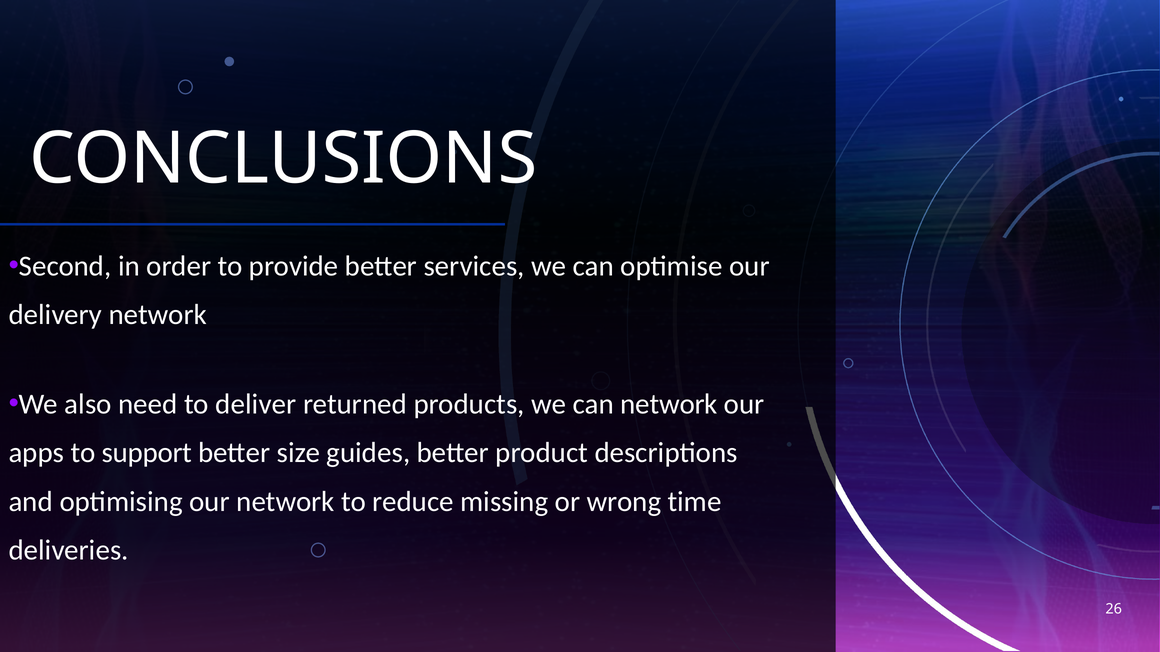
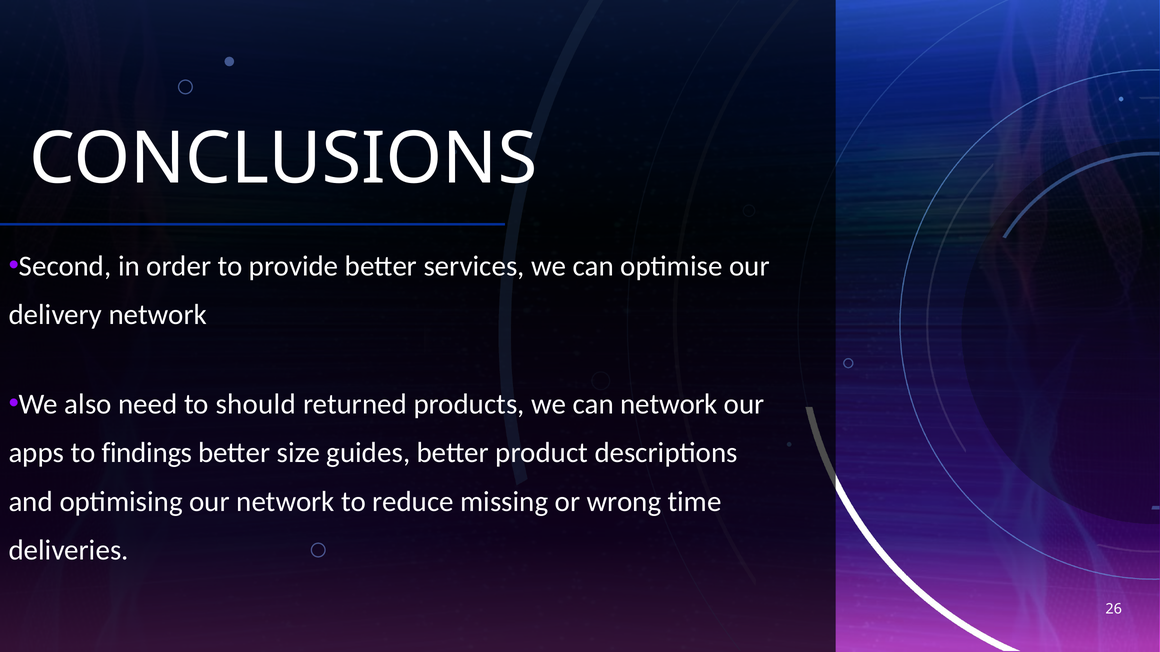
deliver: deliver -> should
support: support -> findings
